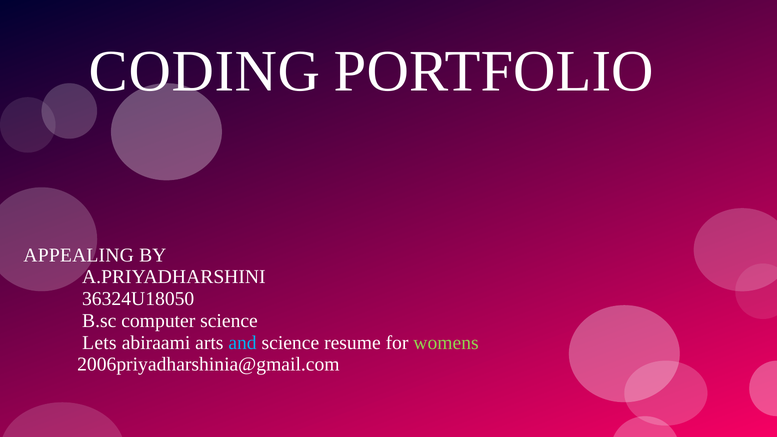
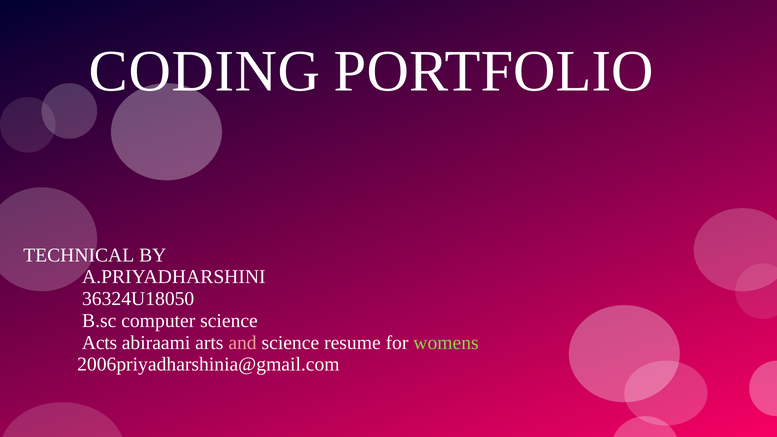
APPEALING: APPEALING -> TECHNICAL
Lets: Lets -> Acts
and colour: light blue -> pink
